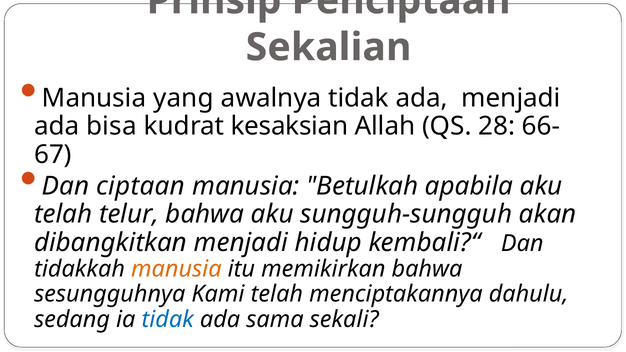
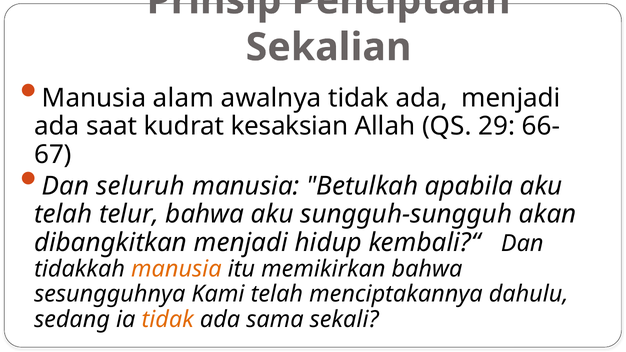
yang: yang -> alam
bisa: bisa -> saat
28: 28 -> 29
ciptaan: ciptaan -> seluruh
tidak at (168, 320) colour: blue -> orange
